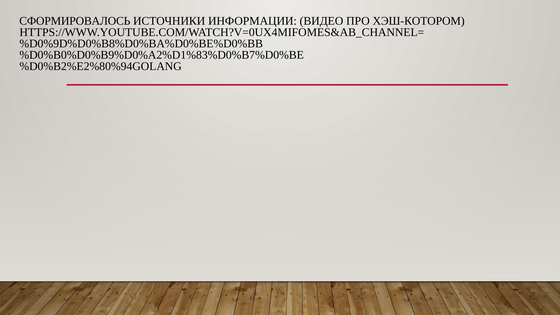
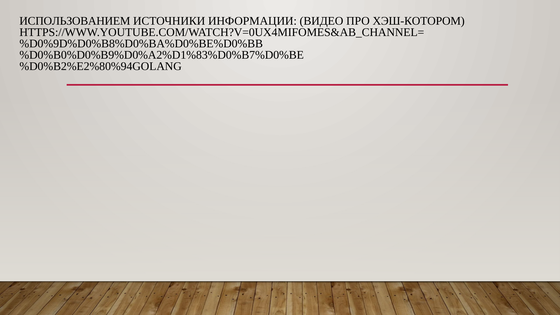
СФОРМИРОВАЛОСЬ: СФОРМИРОВАЛОСЬ -> ИСПОЛЬЗОВАНИЕМ
